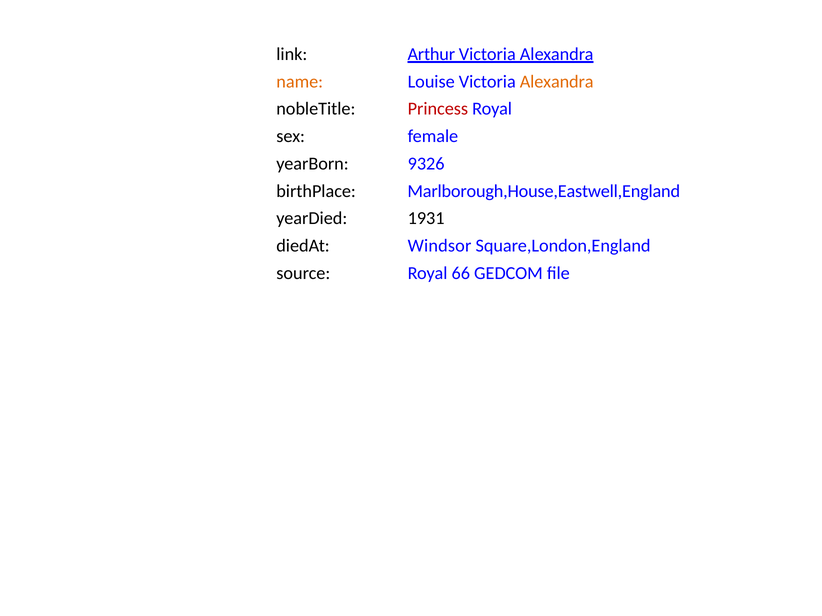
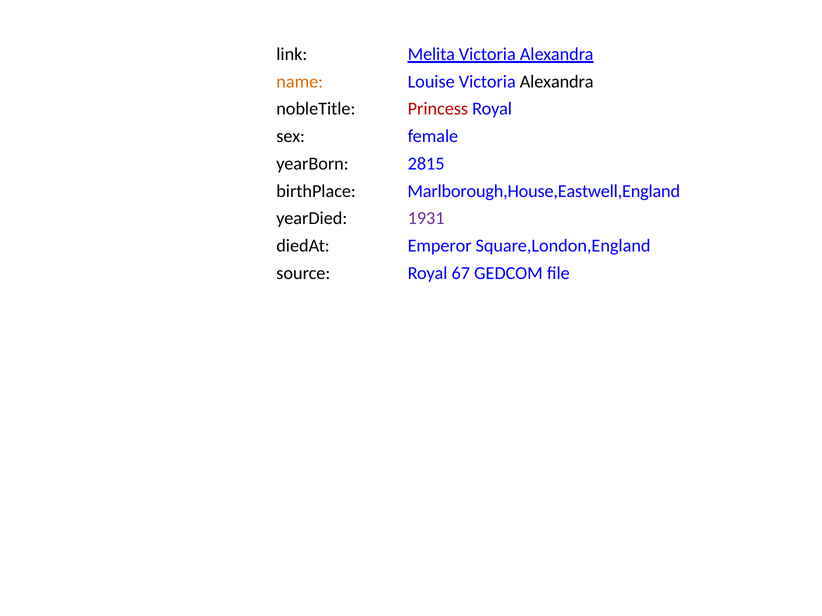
Arthur: Arthur -> Melita
Alexandra at (557, 82) colour: orange -> black
9326: 9326 -> 2815
1931 colour: black -> purple
Windsor: Windsor -> Emperor
66: 66 -> 67
